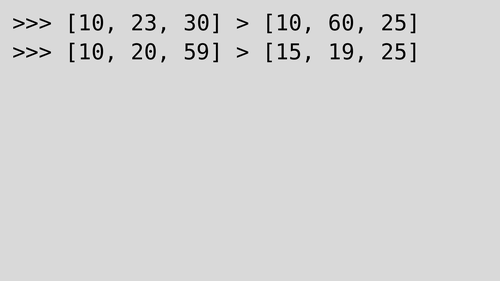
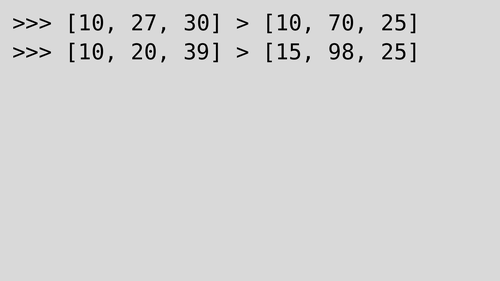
23: 23 -> 27
60: 60 -> 70
59: 59 -> 39
19: 19 -> 98
